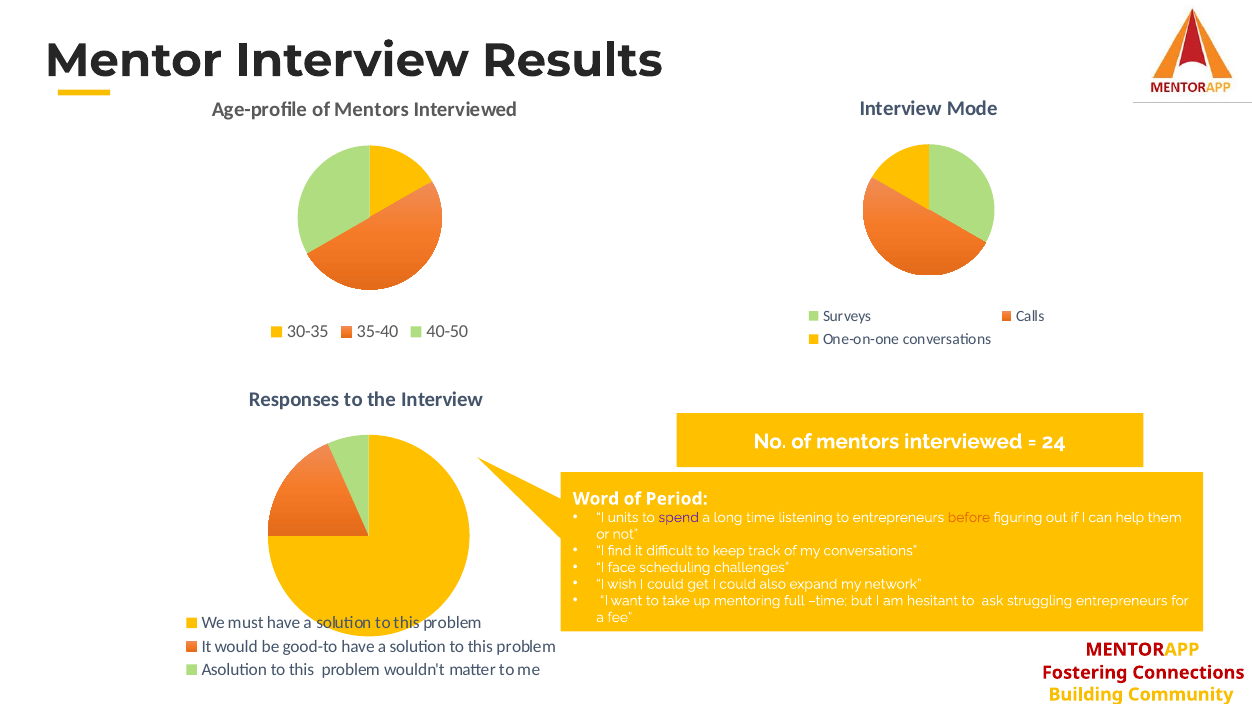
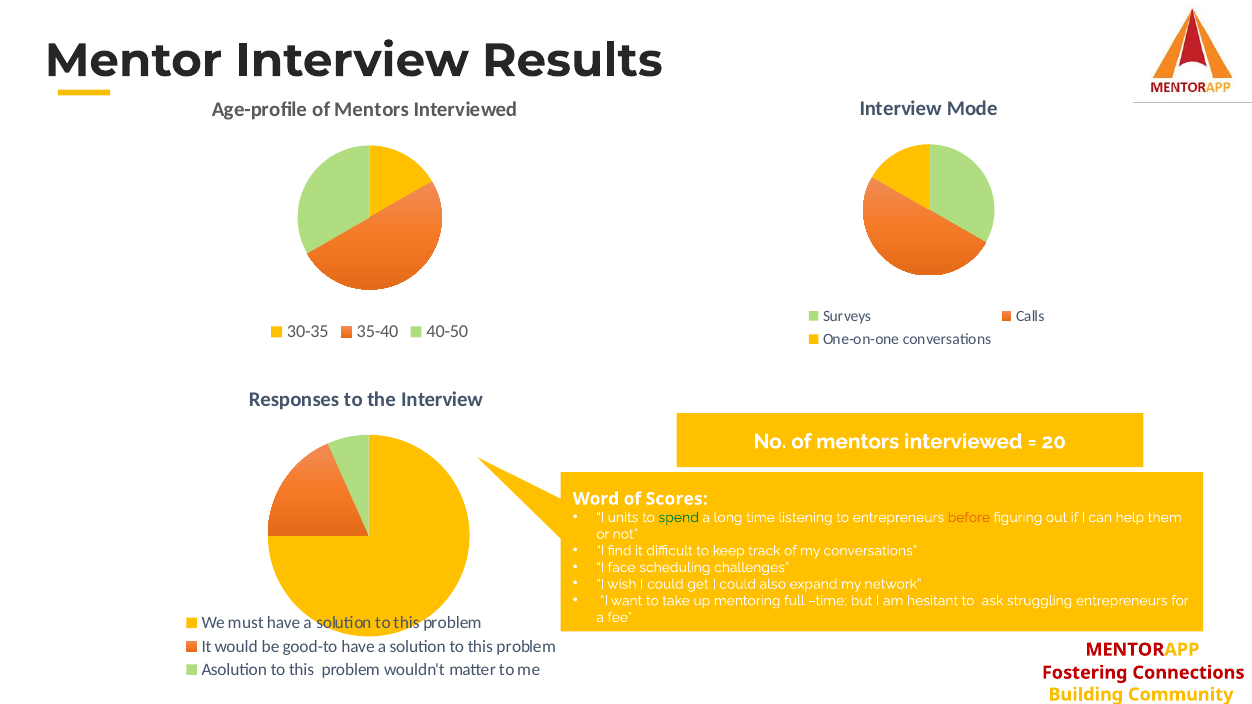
24: 24 -> 20
Period: Period -> Scores
spend colour: purple -> green
